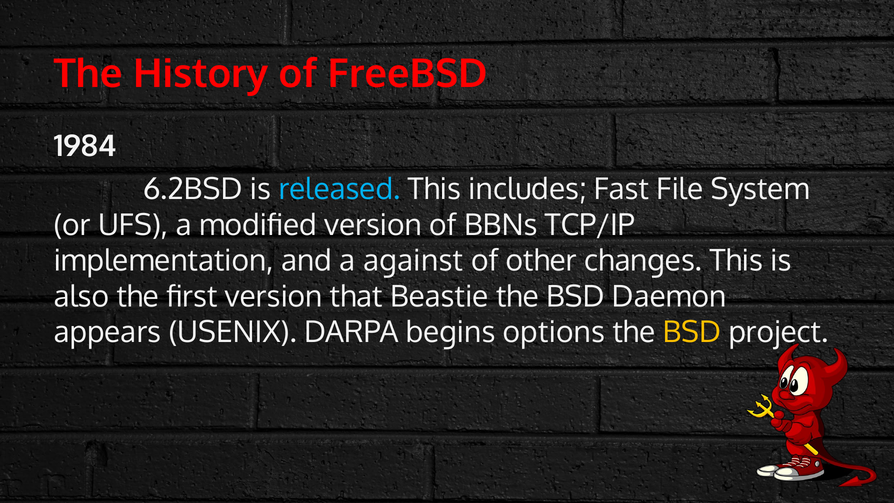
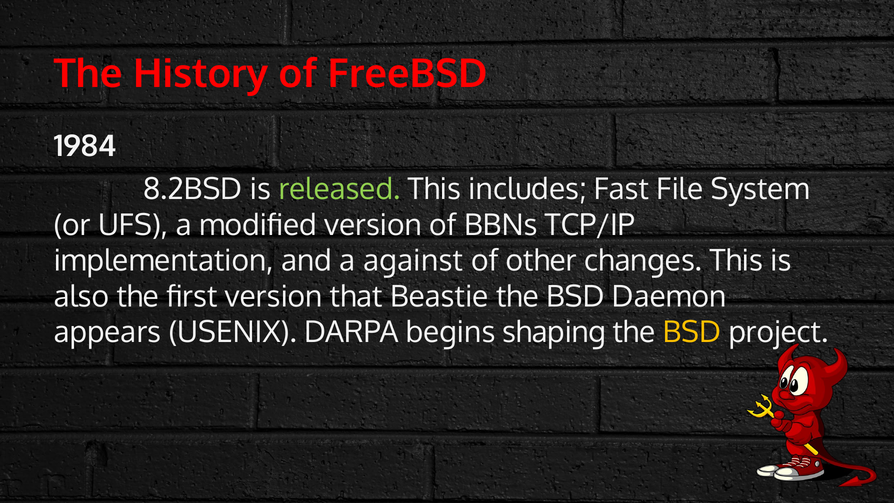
6.2BSD: 6.2BSD -> 8.2BSD
released colour: light blue -> light green
options: options -> shaping
